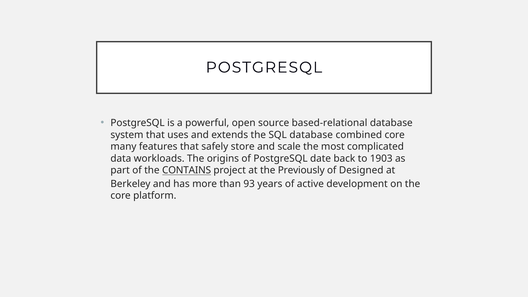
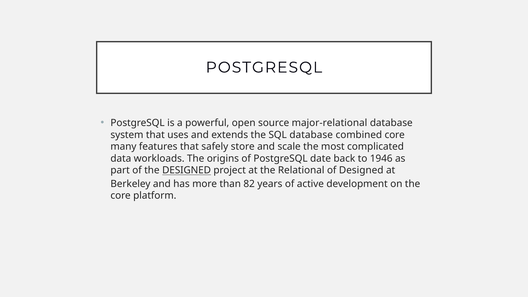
based-relational: based-relational -> major-relational
1903: 1903 -> 1946
the CONTAINS: CONTAINS -> DESIGNED
Previously: Previously -> Relational
93: 93 -> 82
